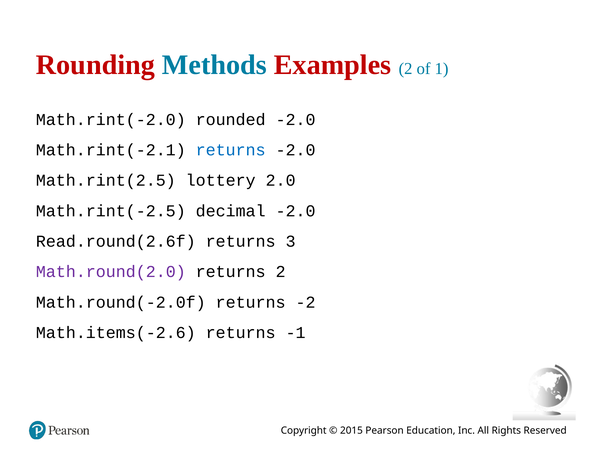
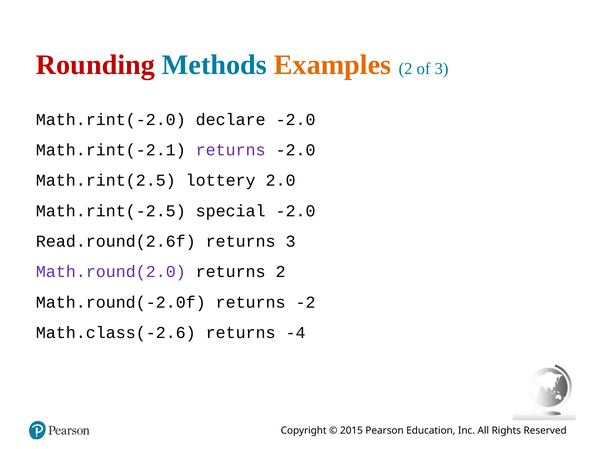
Examples colour: red -> orange
of 1: 1 -> 3
rounded: rounded -> declare
returns at (231, 150) colour: blue -> purple
decimal: decimal -> special
Math.items(-2.6: Math.items(-2.6 -> Math.class(-2.6
-1: -1 -> -4
